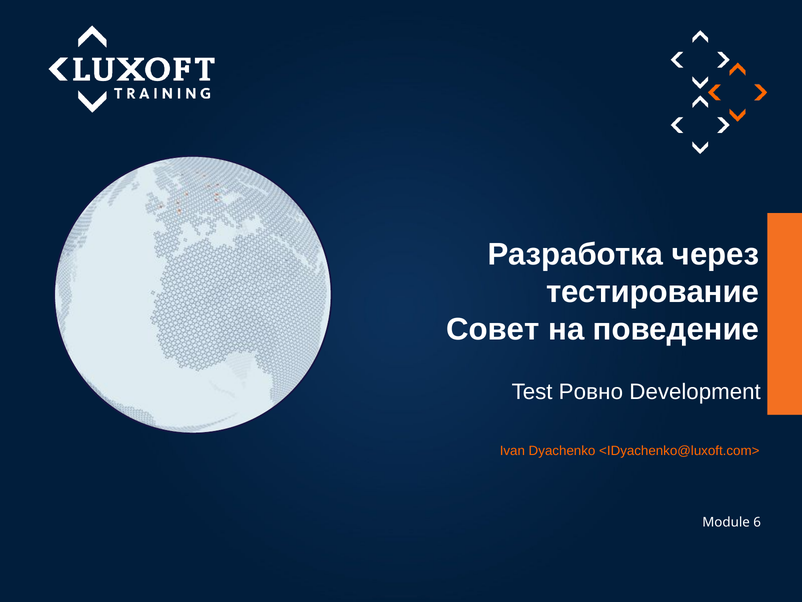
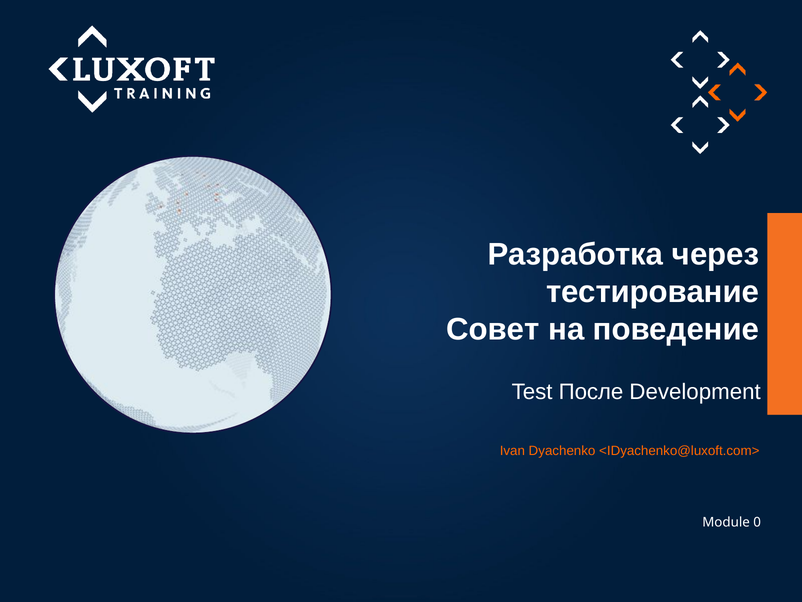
Ровно: Ровно -> После
Module 6: 6 -> 0
